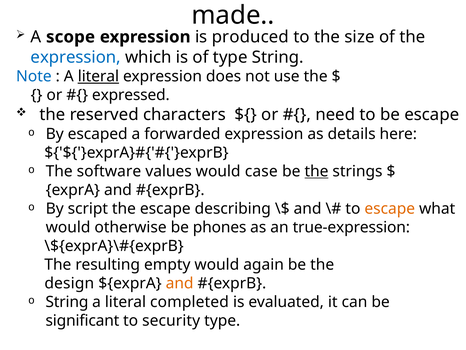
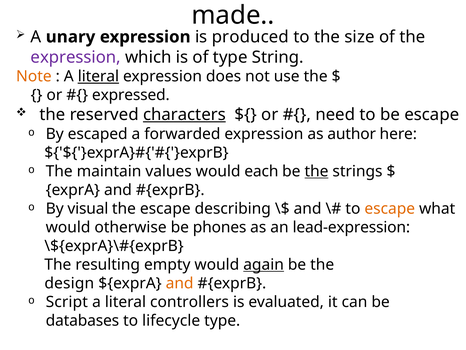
scope: scope -> unary
expression at (76, 57) colour: blue -> purple
Note colour: blue -> orange
characters underline: none -> present
details: details -> author
software: software -> maintain
case: case -> each
script: script -> visual
true-expression: true-expression -> lead-expression
again underline: none -> present
String at (67, 302): String -> Script
completed: completed -> controllers
significant: significant -> databases
security: security -> lifecycle
